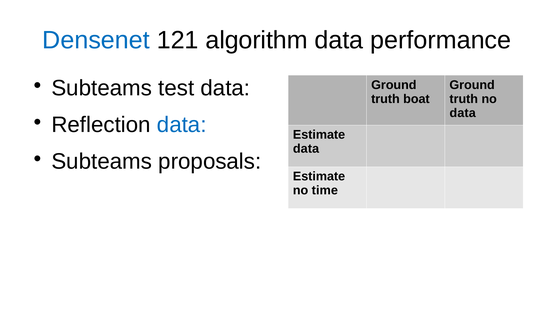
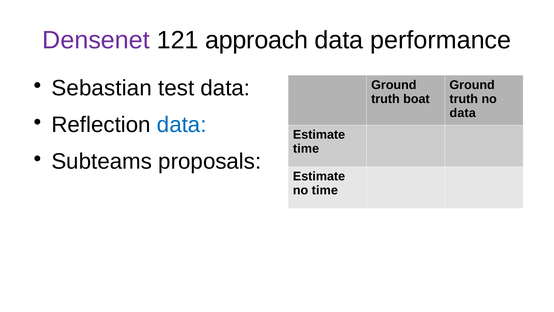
Densenet colour: blue -> purple
algorithm: algorithm -> approach
Subteams at (102, 88): Subteams -> Sebastian
data at (306, 149): data -> time
